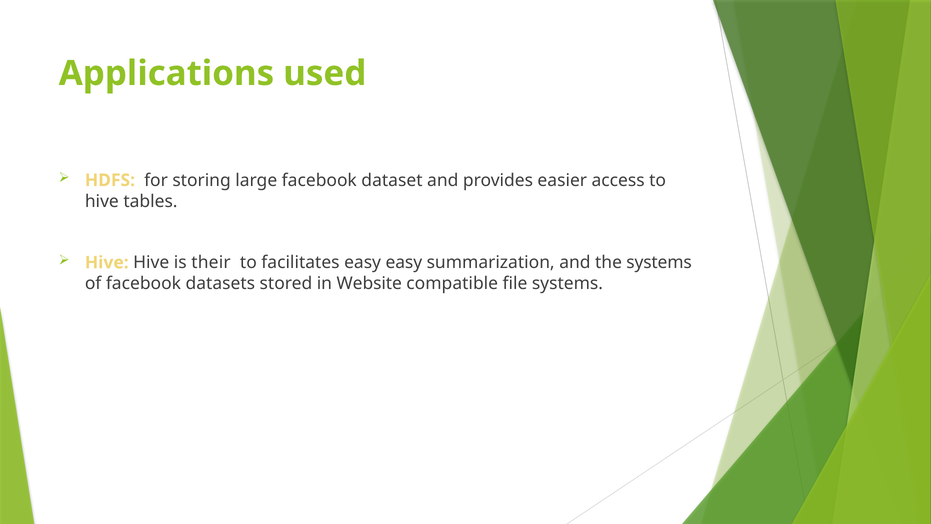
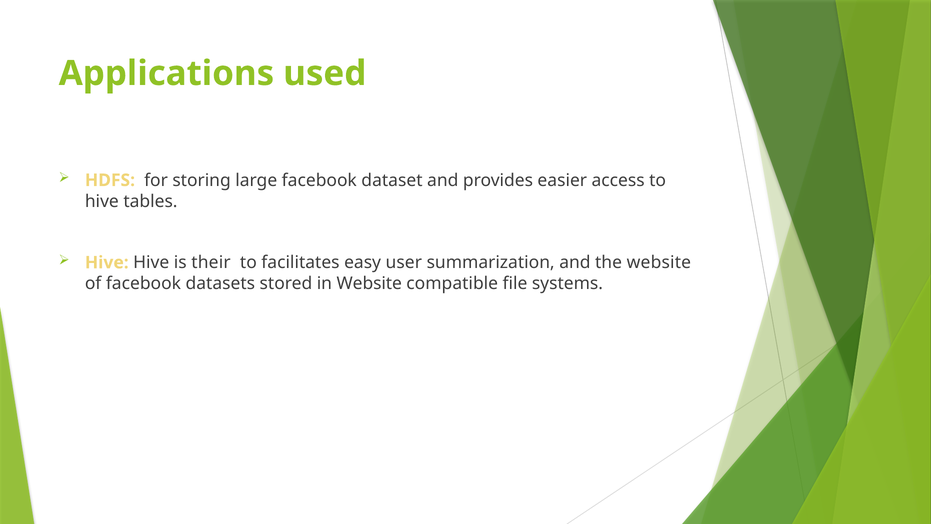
easy easy: easy -> user
the systems: systems -> website
